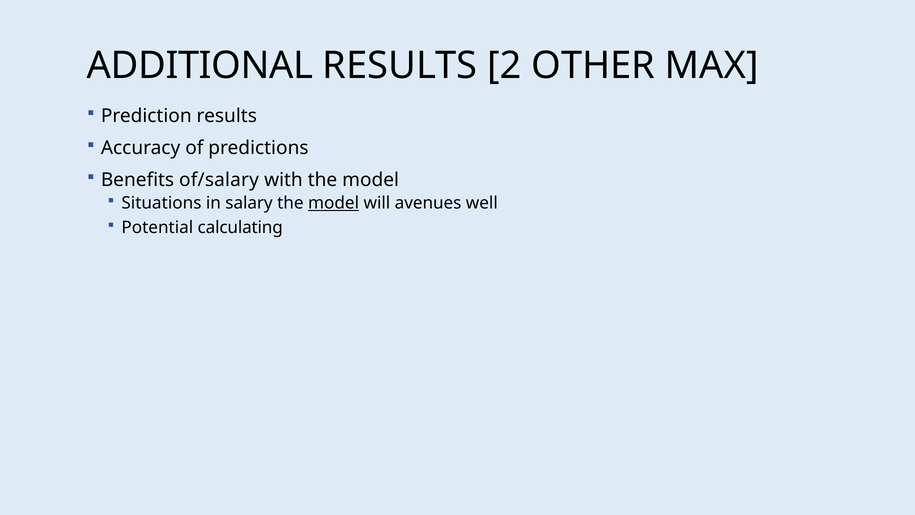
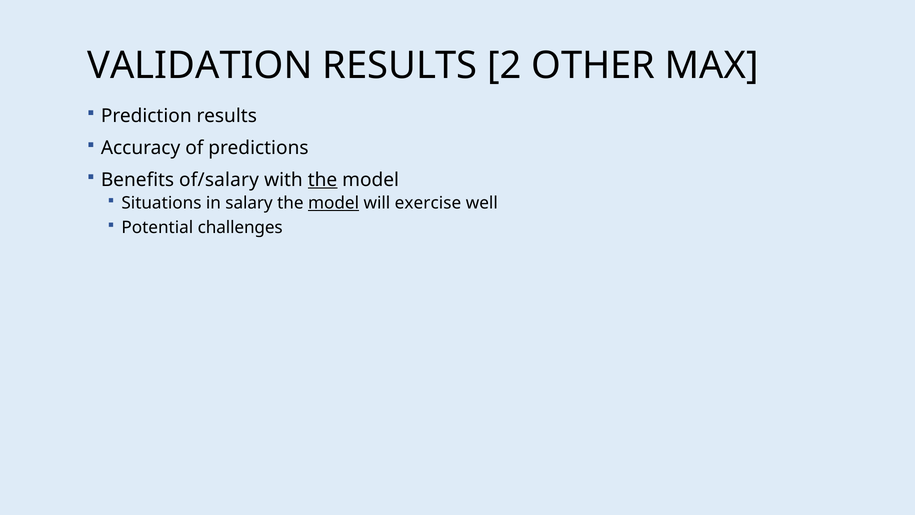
ADDITIONAL: ADDITIONAL -> VALIDATION
the at (323, 180) underline: none -> present
avenues: avenues -> exercise
calculating: calculating -> challenges
